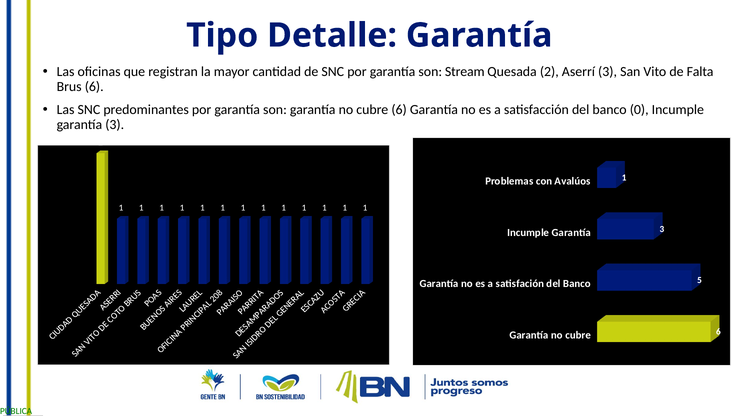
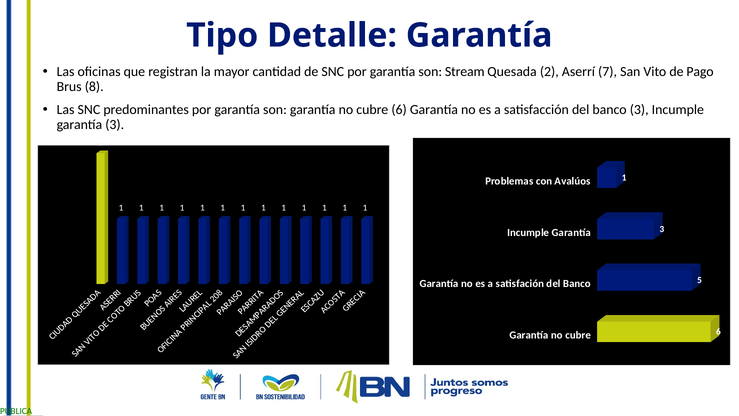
Aserrí 3: 3 -> 7
Falta: Falta -> Pago
Brus 6: 6 -> 8
banco 0: 0 -> 3
